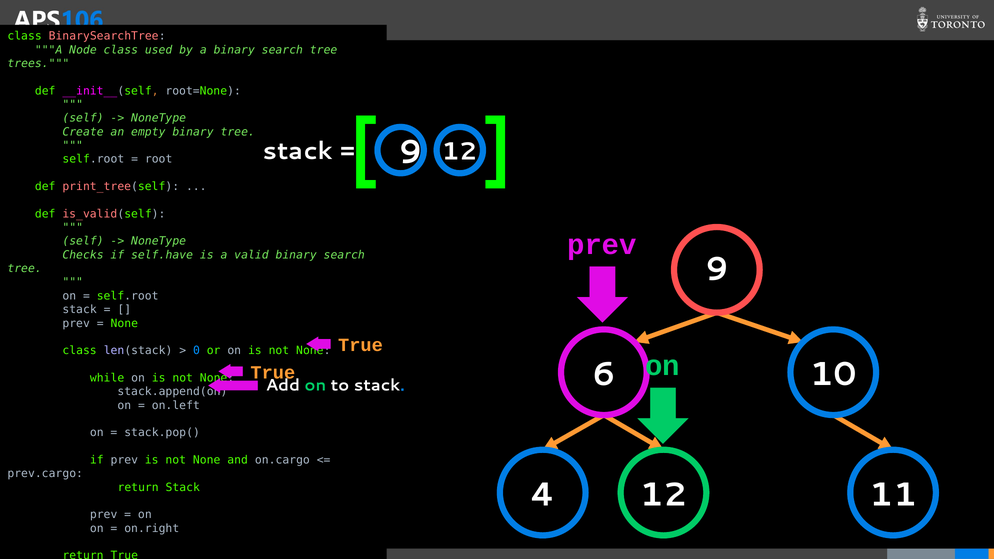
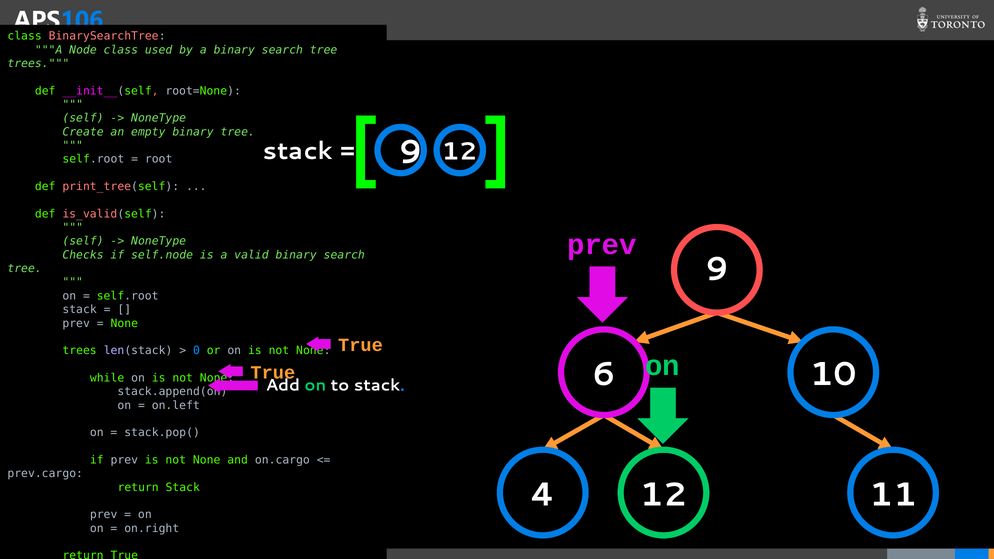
self.have: self.have -> self.node
class at (80, 351): class -> trees
